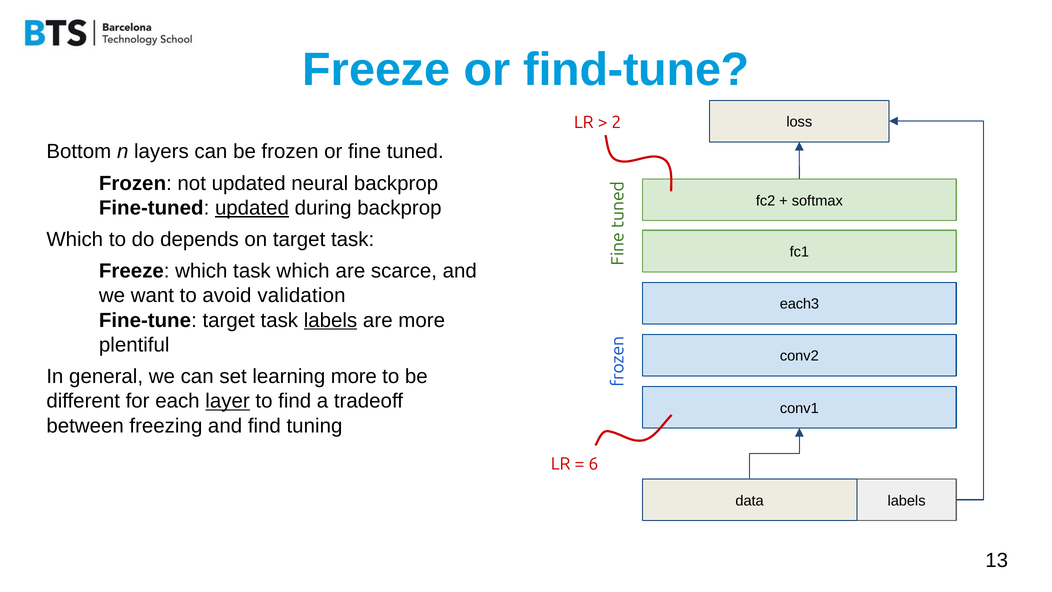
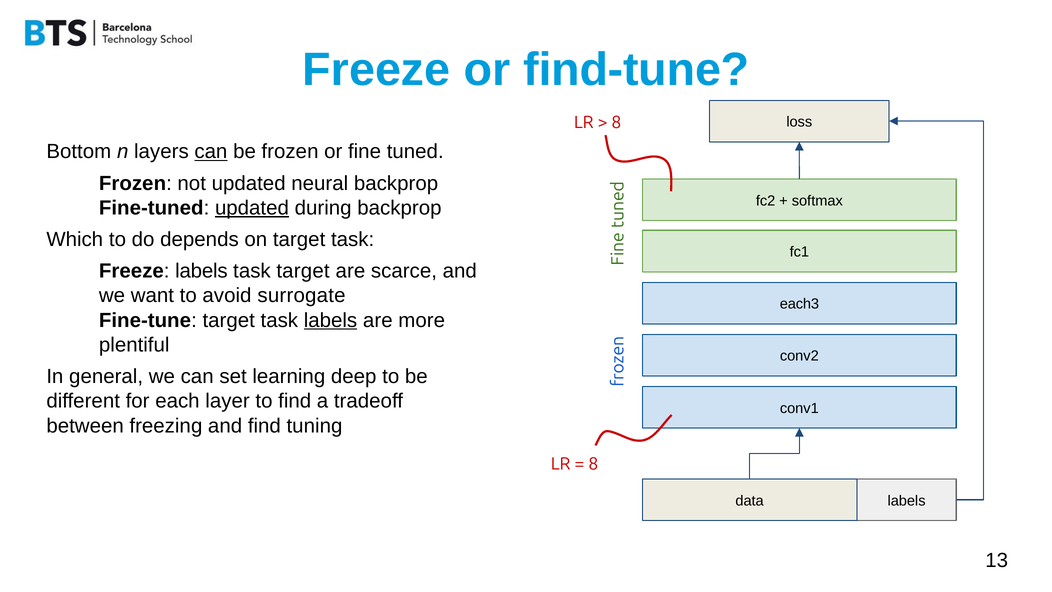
2 at (616, 123): 2 -> 8
can at (211, 152) underline: none -> present
Freeze which: which -> labels
task which: which -> target
validation: validation -> surrogate
learning more: more -> deep
layer underline: present -> none
6 at (593, 464): 6 -> 8
